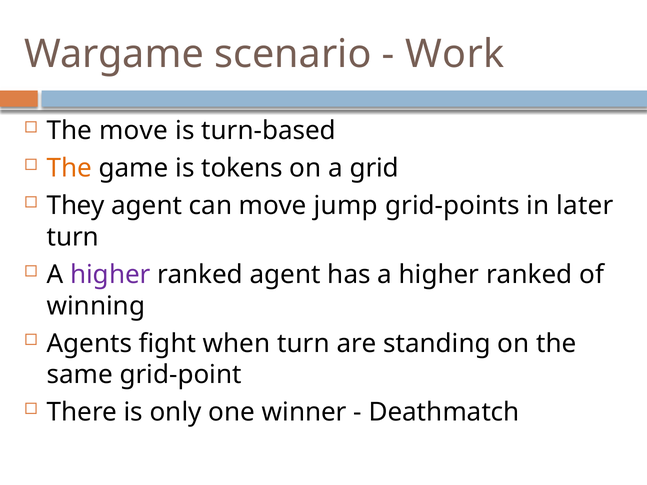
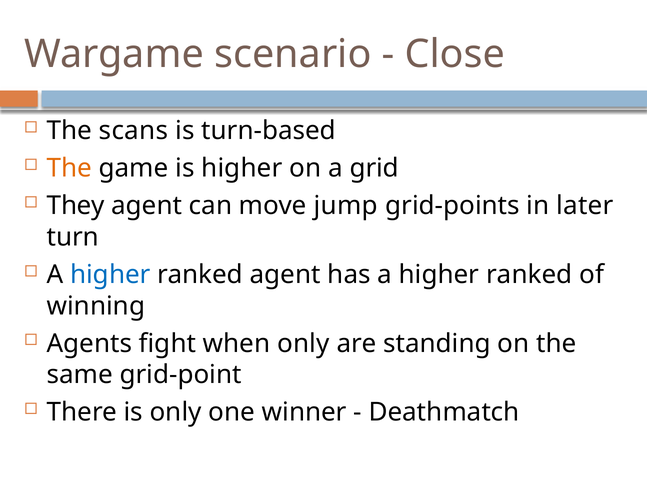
Work: Work -> Close
The move: move -> scans
is tokens: tokens -> higher
higher at (110, 275) colour: purple -> blue
when turn: turn -> only
